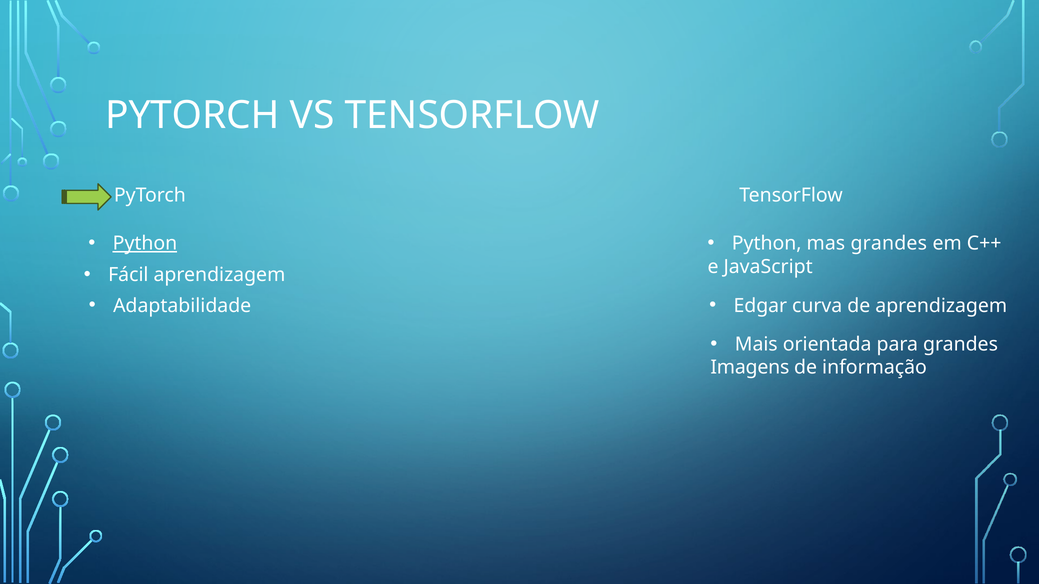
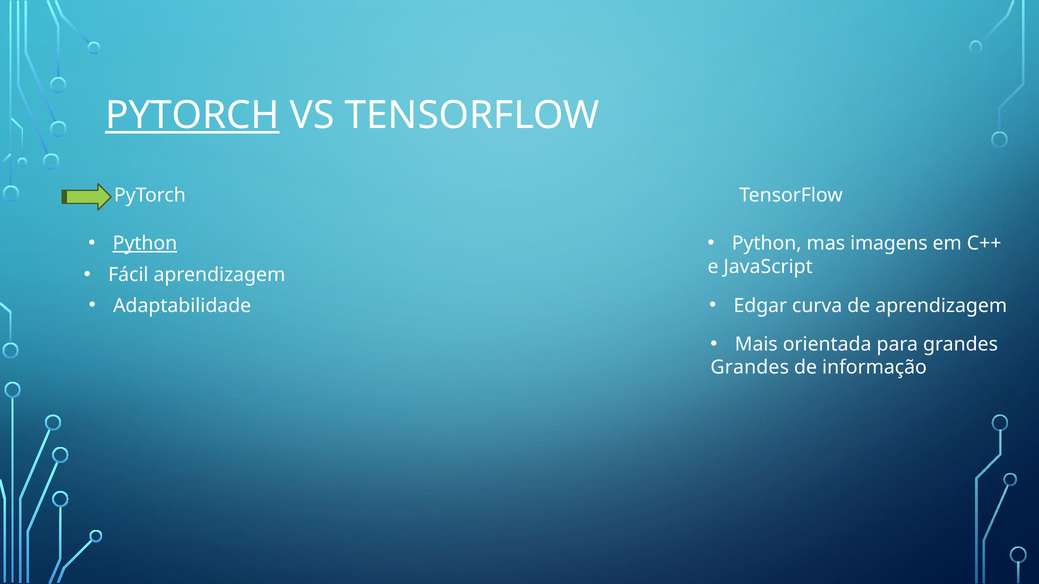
PYTORCH at (192, 115) underline: none -> present
mas grandes: grandes -> imagens
Imagens at (750, 368): Imagens -> Grandes
